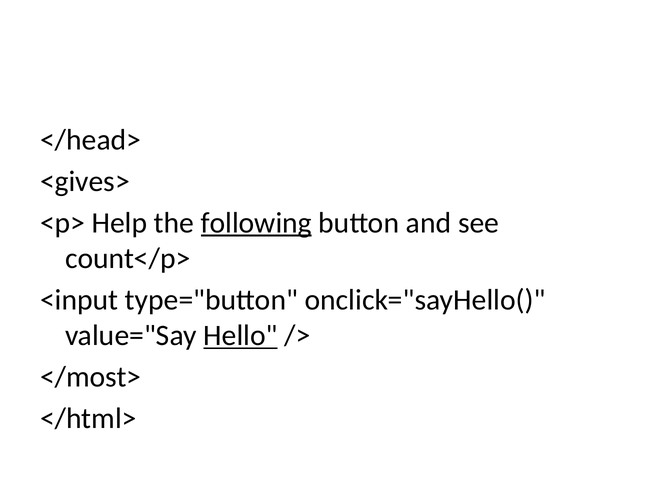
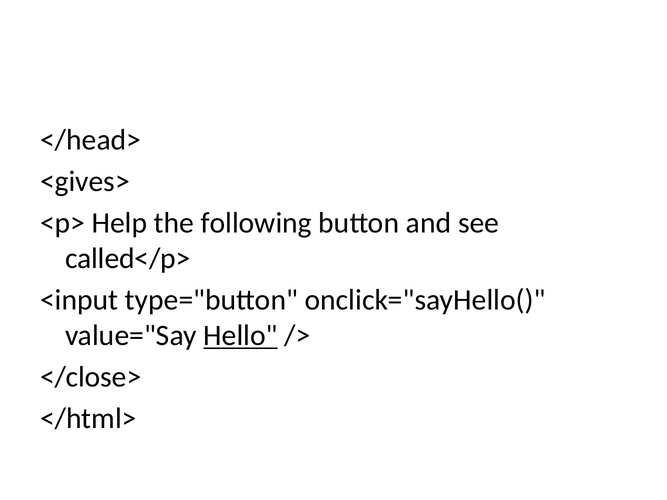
following underline: present -> none
count</p>: count</p> -> called</p>
</most>: </most> -> </close>
